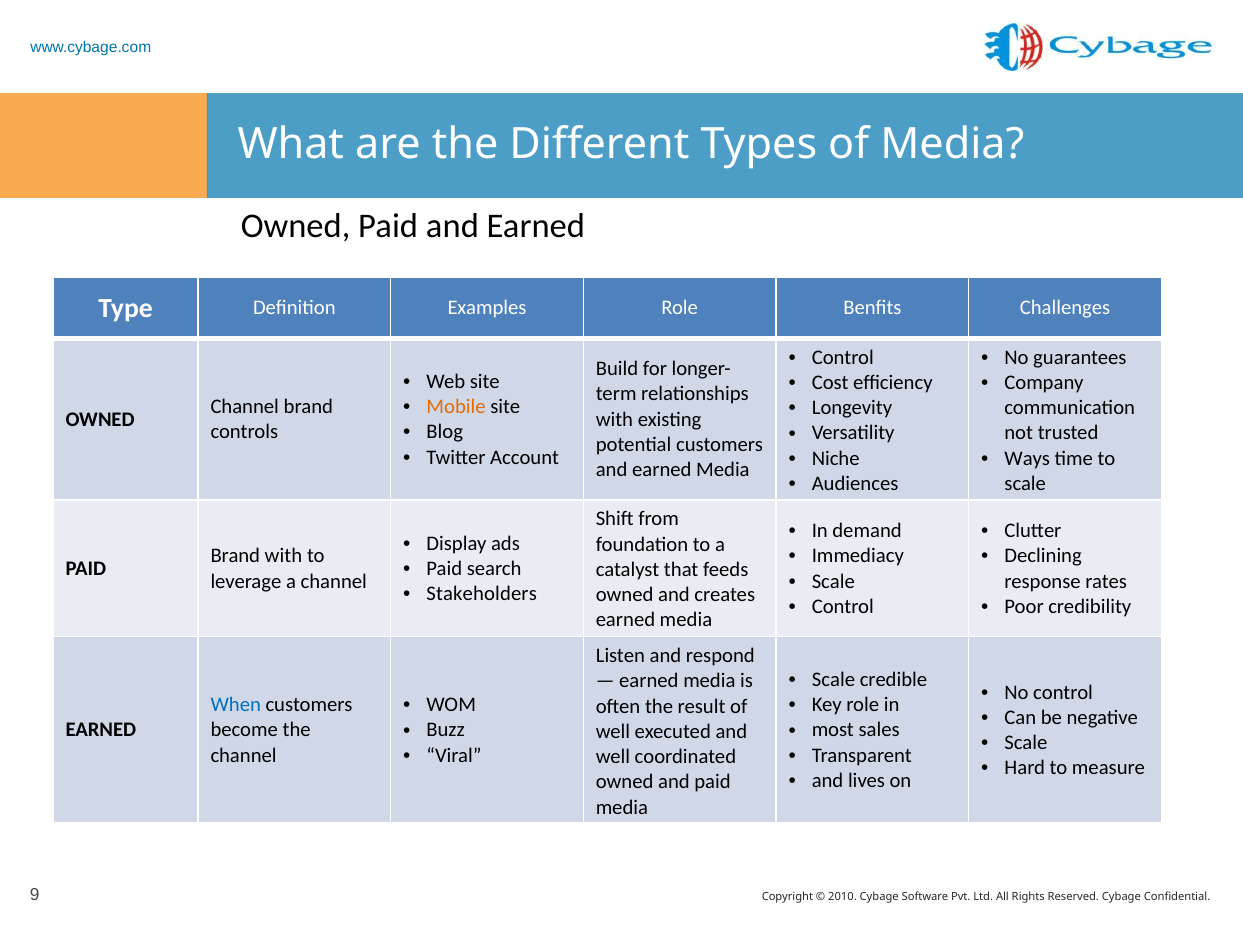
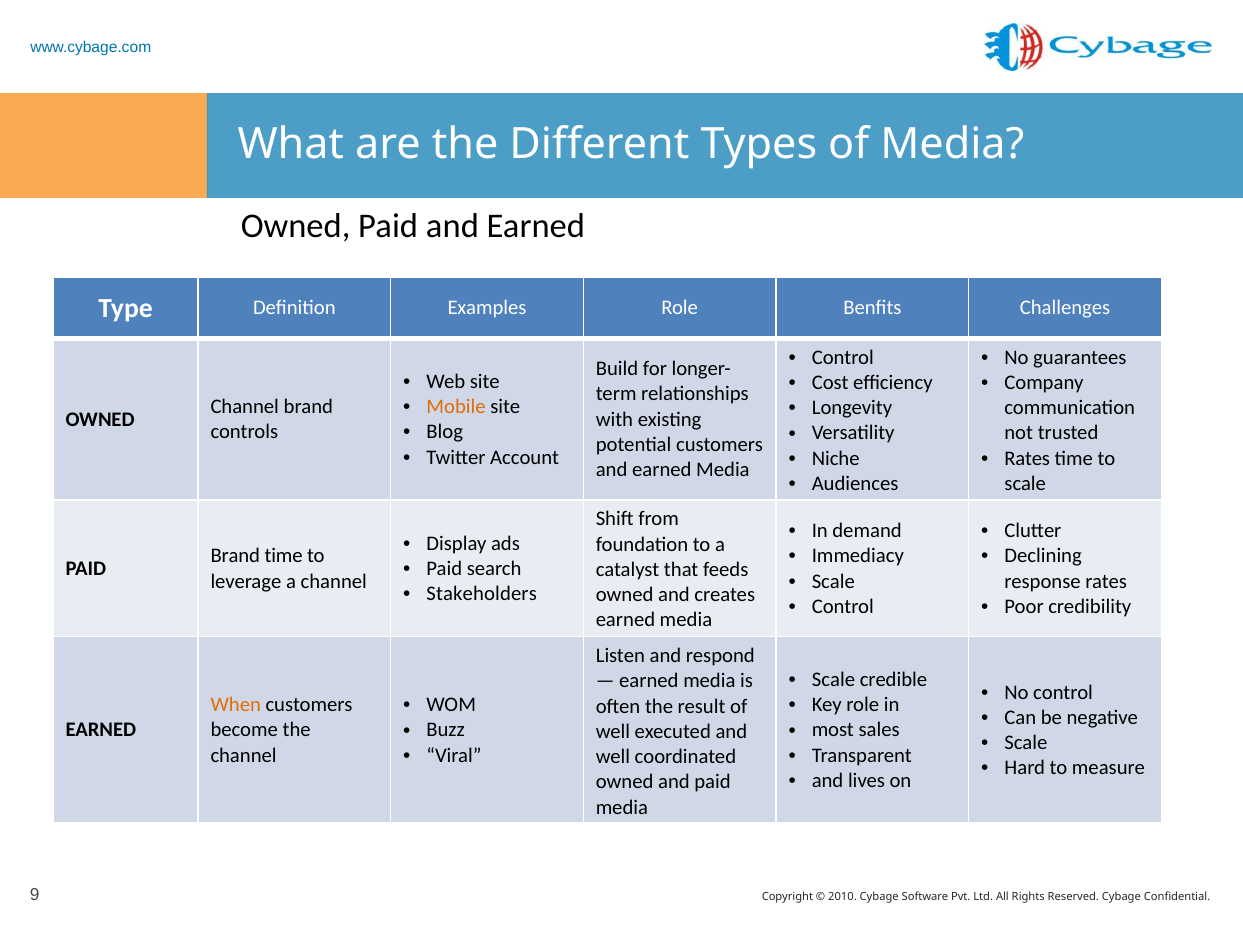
Ways at (1027, 459): Ways -> Rates
Brand with: with -> time
When colour: blue -> orange
